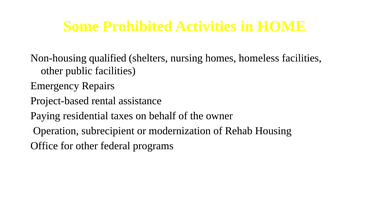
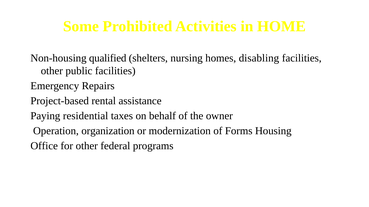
homeless: homeless -> disabling
subrecipient: subrecipient -> organization
Rehab: Rehab -> Forms
